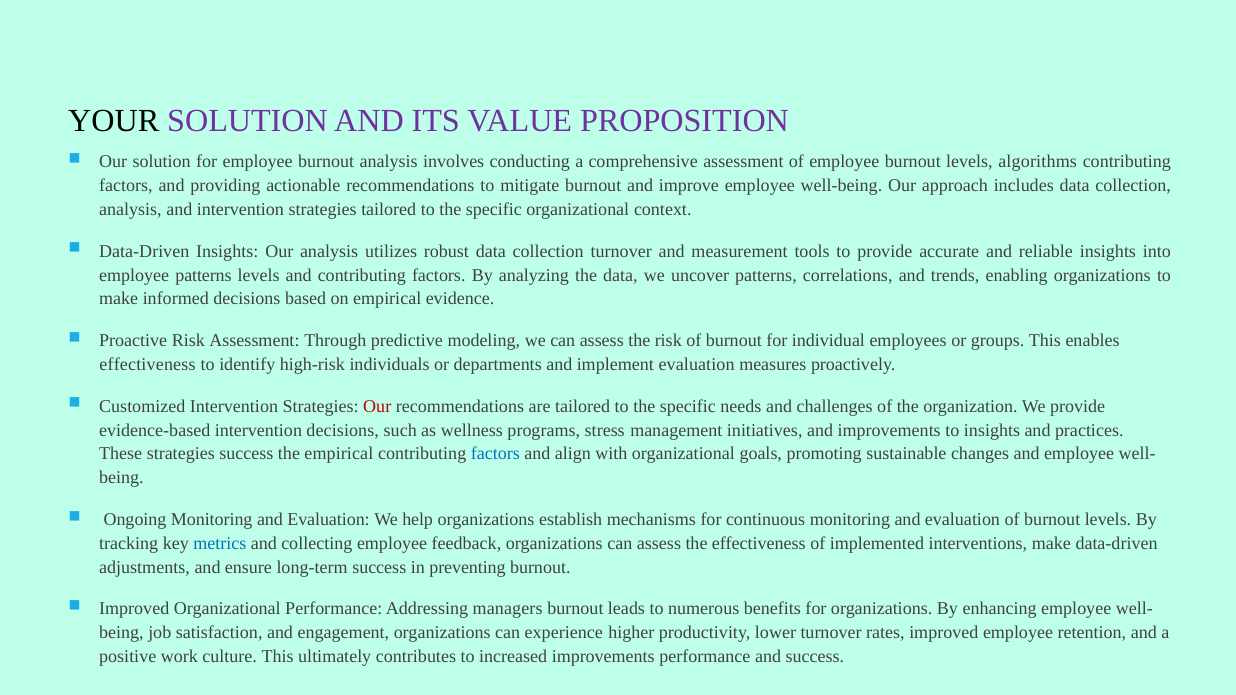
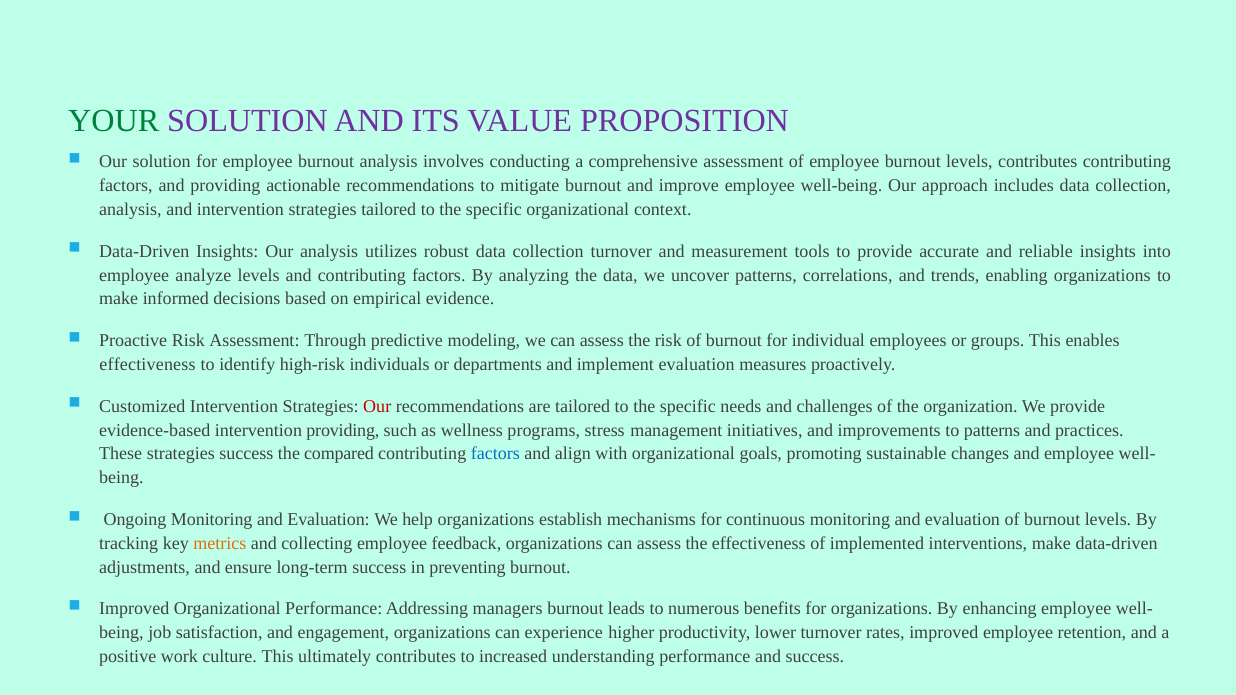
YOUR colour: black -> green
levels algorithms: algorithms -> contributes
employee patterns: patterns -> analyze
intervention decisions: decisions -> providing
to insights: insights -> patterns
the empirical: empirical -> compared
metrics colour: blue -> orange
increased improvements: improvements -> understanding
